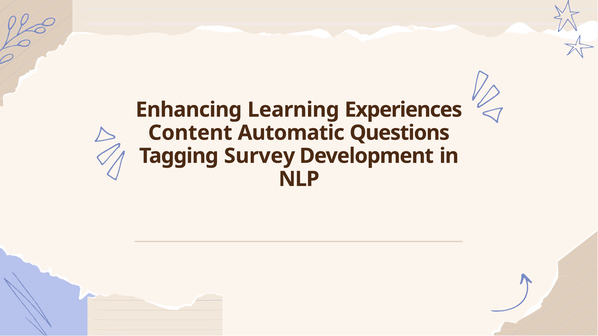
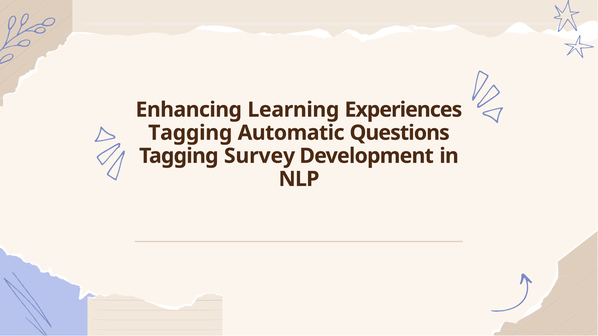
Content at (190, 133): Content -> Tagging
